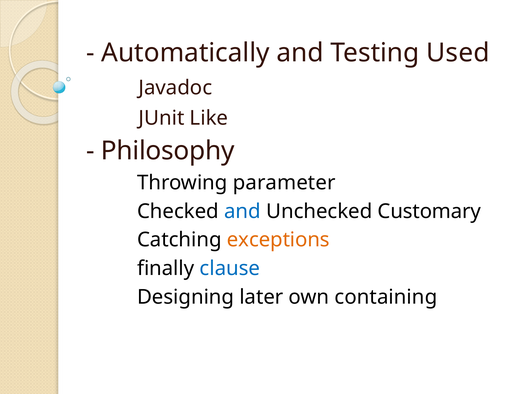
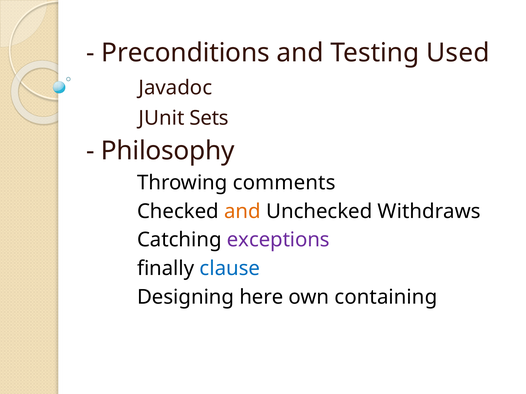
Automatically: Automatically -> Preconditions
Like: Like -> Sets
parameter: parameter -> comments
and at (242, 212) colour: blue -> orange
Customary: Customary -> Withdraws
exceptions colour: orange -> purple
later: later -> here
